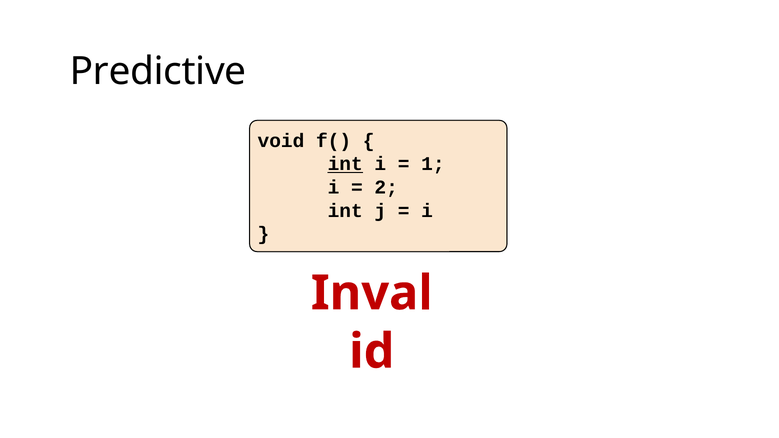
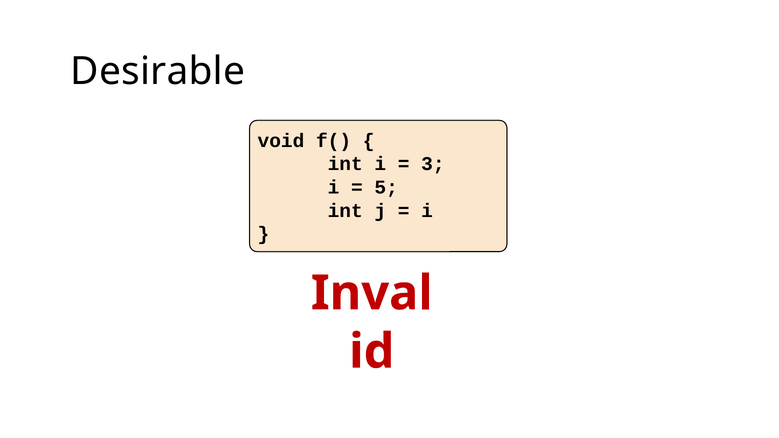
Predictive: Predictive -> Desirable
int at (345, 164) underline: present -> none
1: 1 -> 3
2: 2 -> 5
